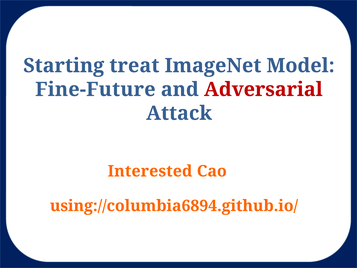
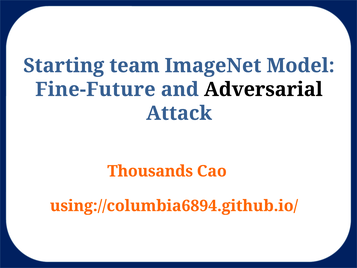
treat: treat -> team
Adversarial colour: red -> black
Interested: Interested -> Thousands
